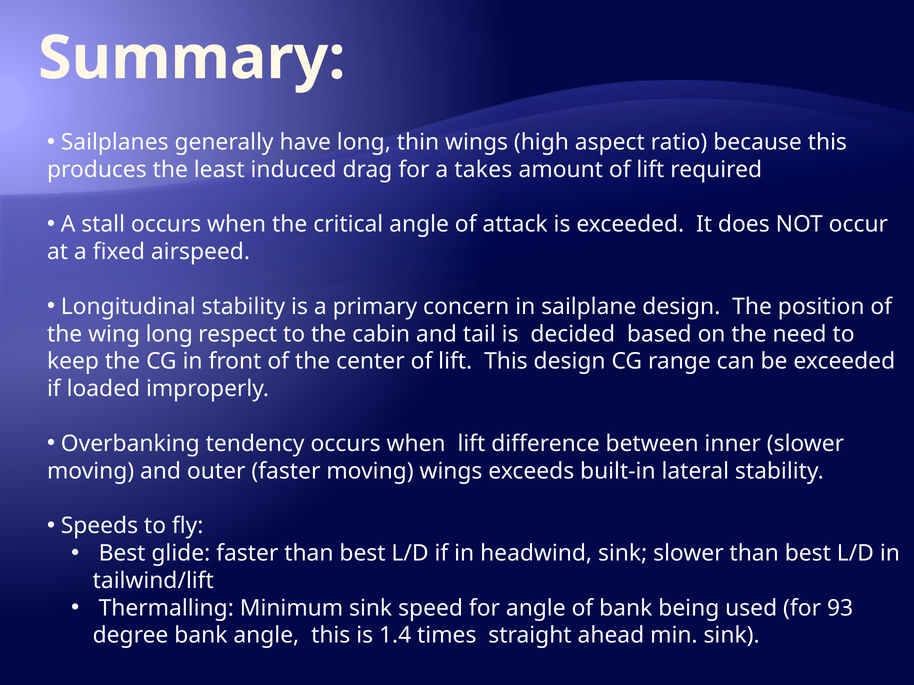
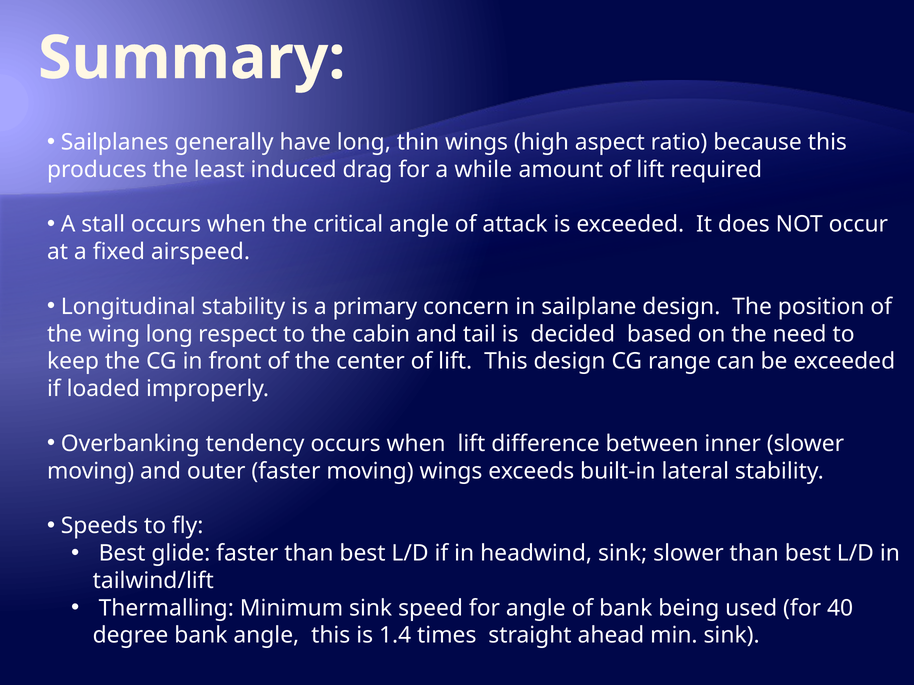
takes: takes -> while
93: 93 -> 40
